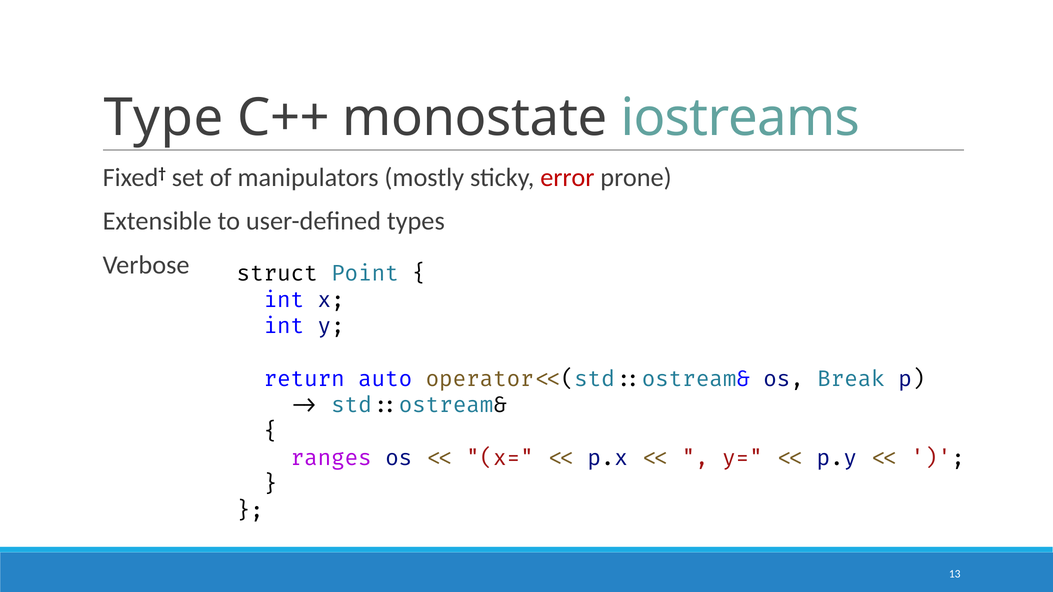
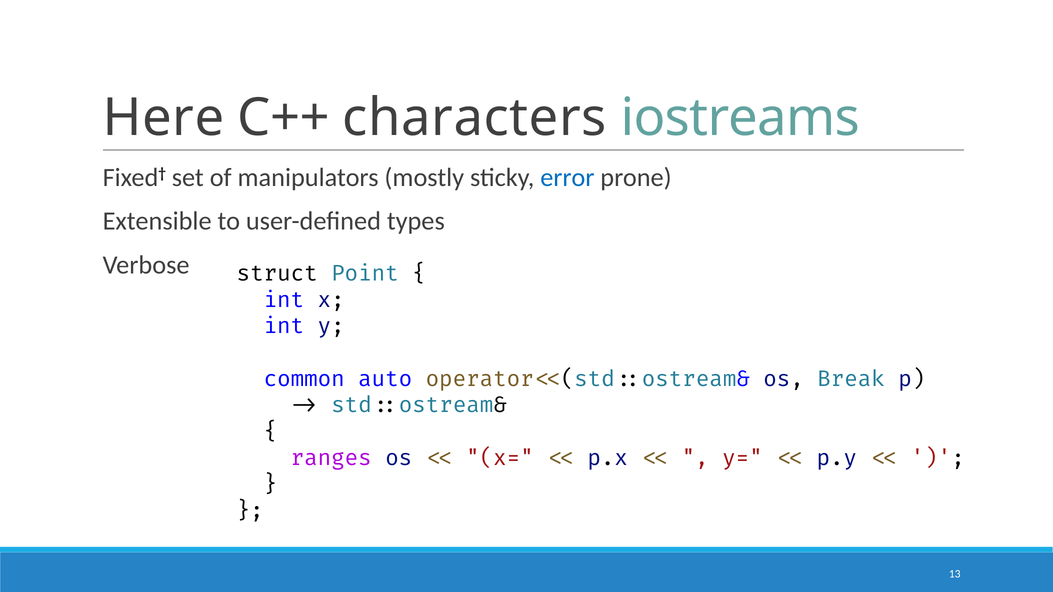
Type: Type -> Here
monostate: monostate -> characters
error colour: red -> blue
return: return -> common
